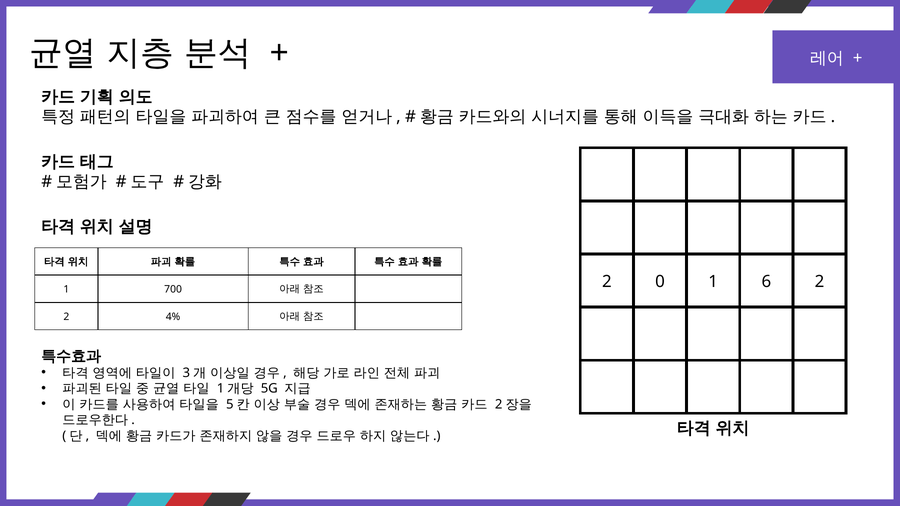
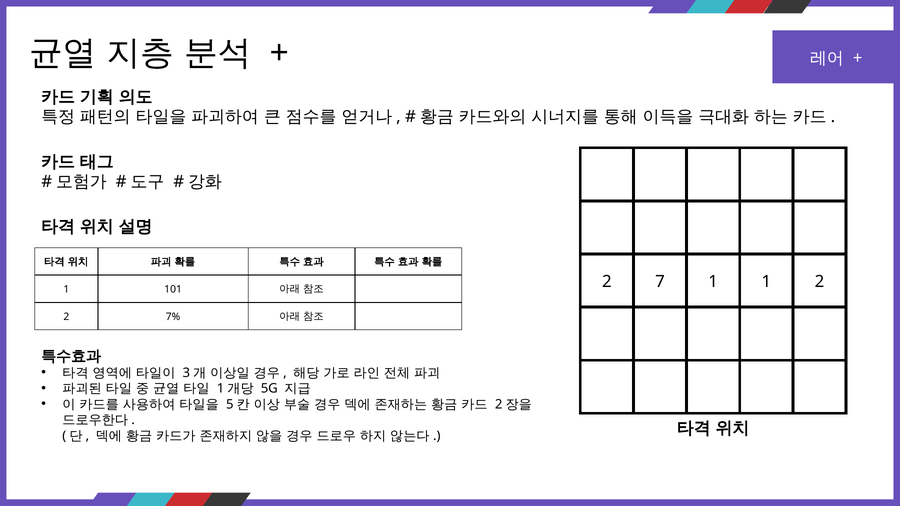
0: 0 -> 7
1 6: 6 -> 1
700: 700 -> 101
4%: 4% -> 7%
